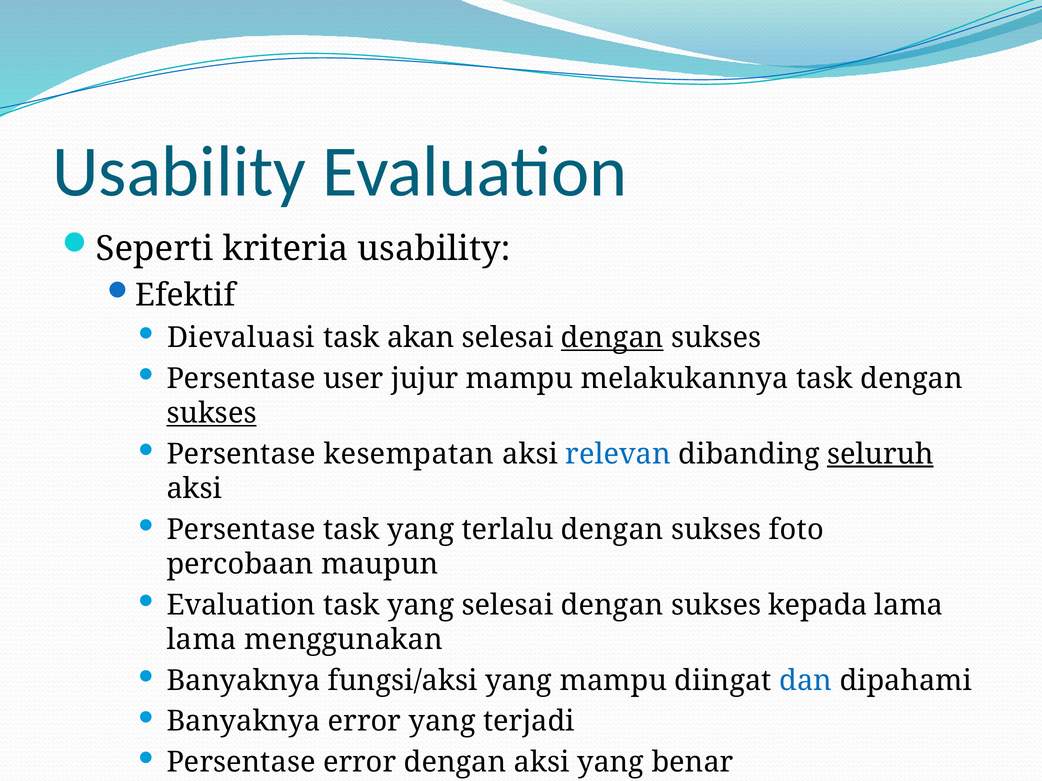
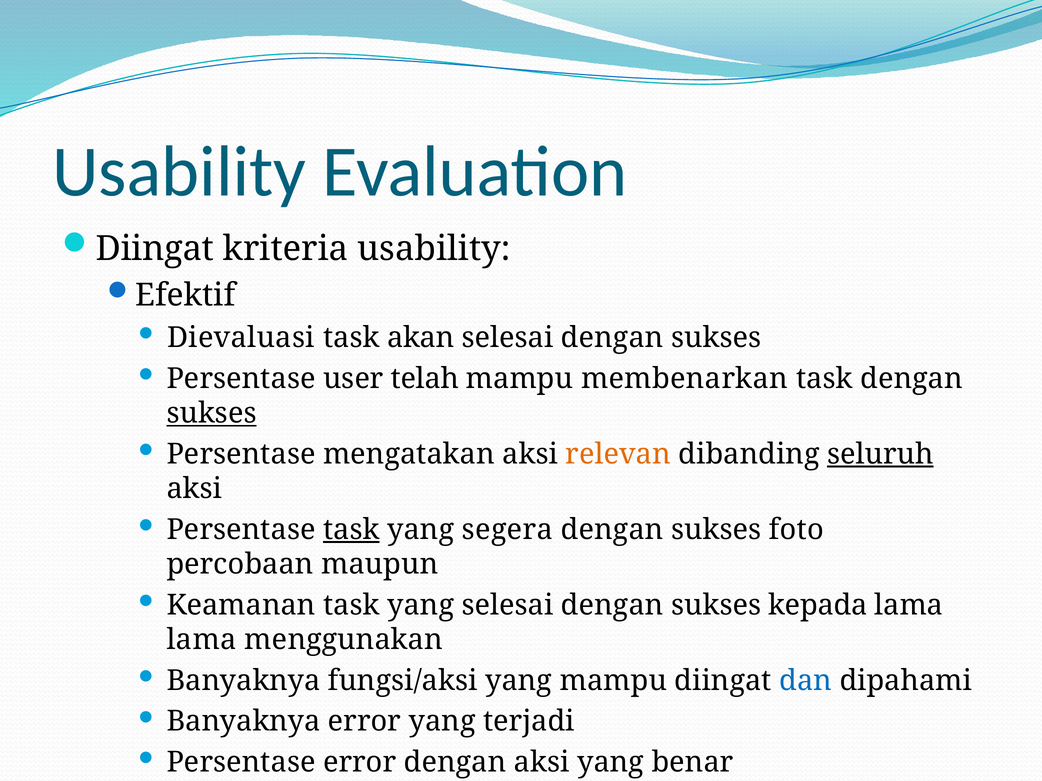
Seperti at (155, 249): Seperti -> Diingat
dengan at (612, 338) underline: present -> none
jujur: jujur -> telah
melakukannya: melakukannya -> membenarkan
kesempatan: kesempatan -> mengatakan
relevan colour: blue -> orange
task at (351, 530) underline: none -> present
terlalu: terlalu -> segera
Evaluation at (241, 605): Evaluation -> Keamanan
